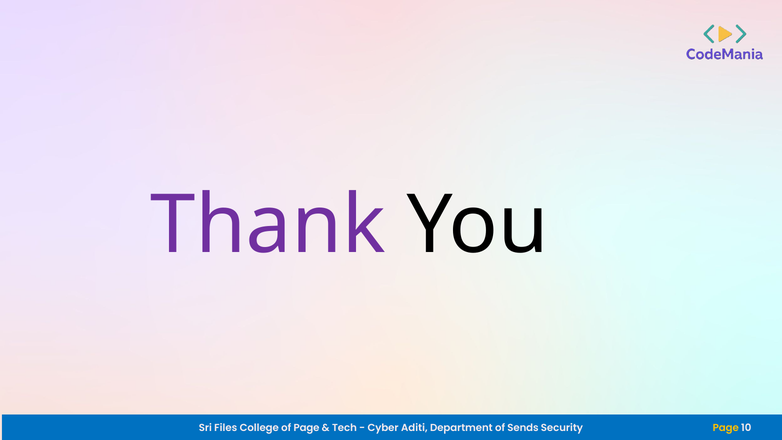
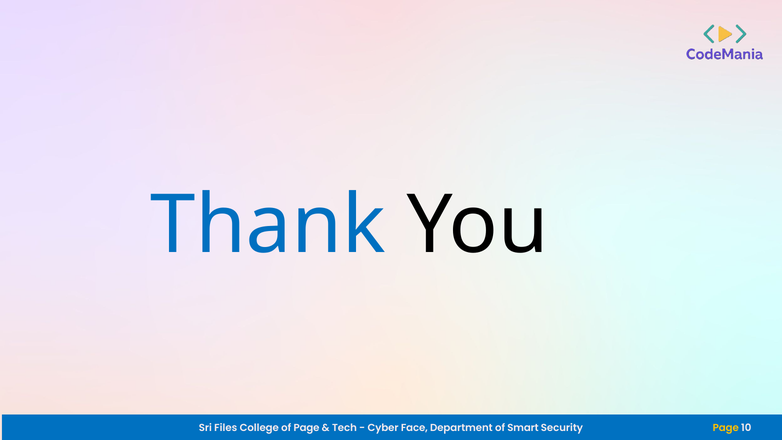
Thank colour: purple -> blue
Aditi: Aditi -> Face
Sends: Sends -> Smart
